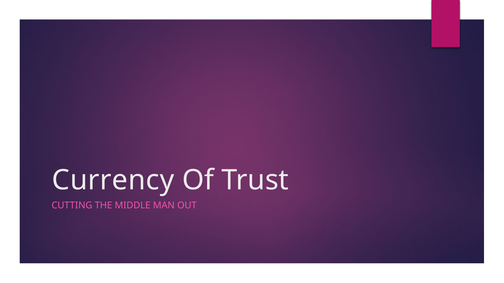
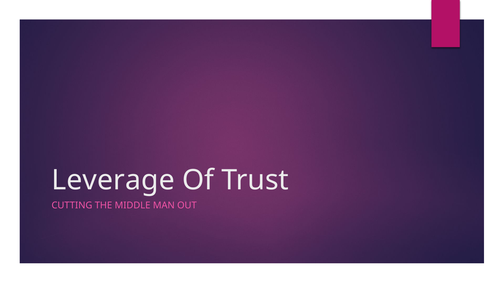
Currency: Currency -> Leverage
